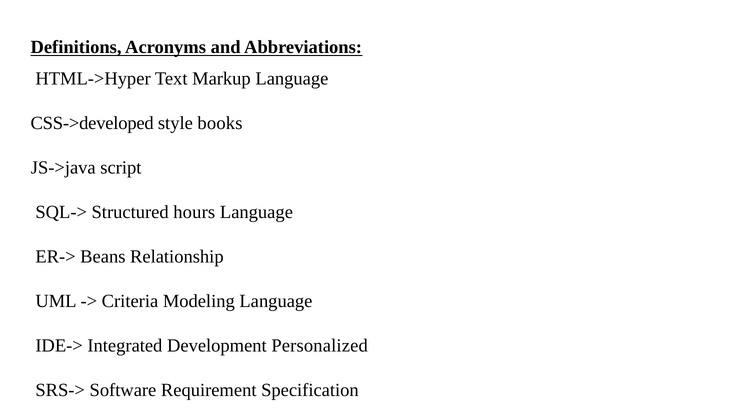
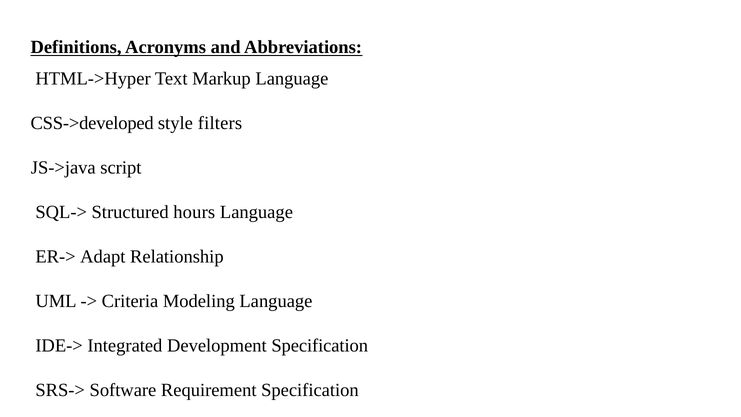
books: books -> filters
Beans: Beans -> Adapt
Development Personalized: Personalized -> Specification
